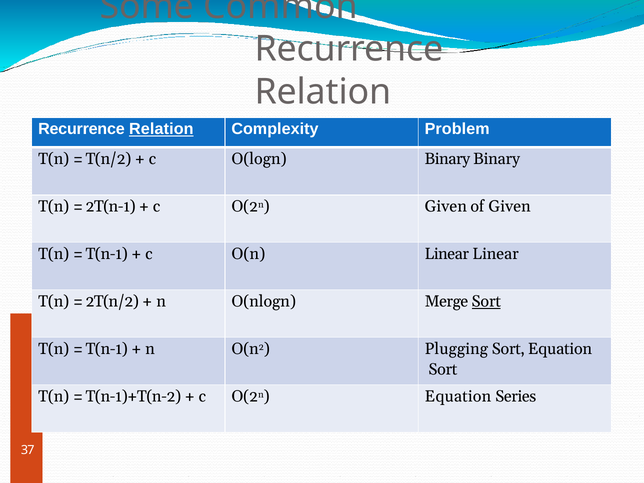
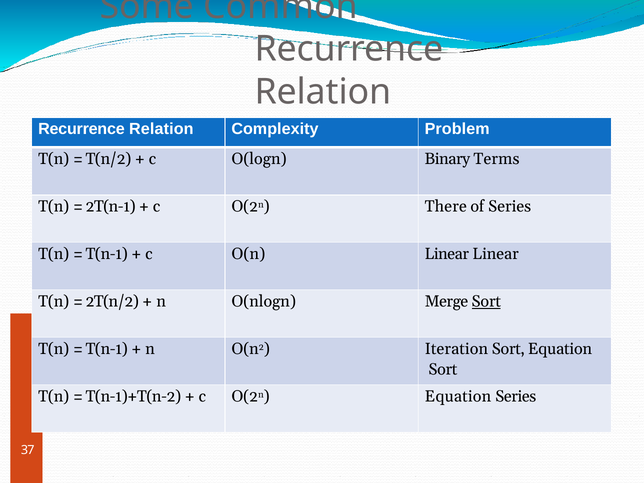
Relation at (161, 129) underline: present -> none
Binary Binary: Binary -> Terms
O(2n Given: Given -> There
of Given: Given -> Series
Plugging: Plugging -> Iteration
